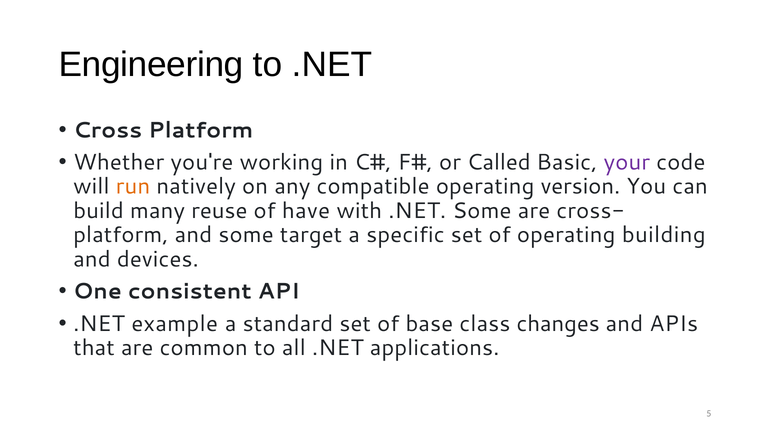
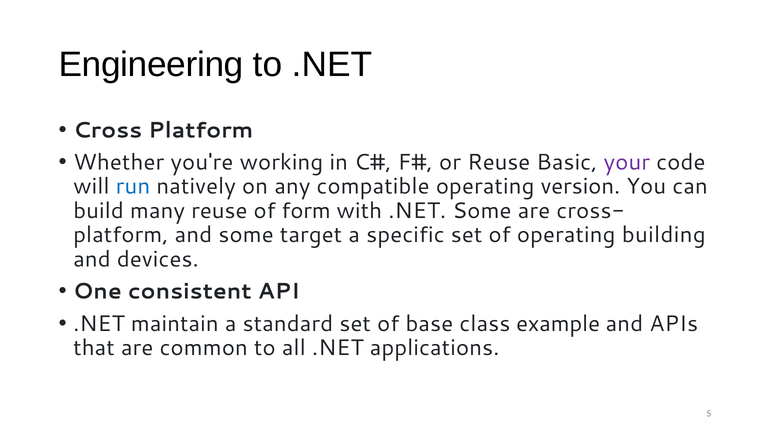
or Called: Called -> Reuse
run colour: orange -> blue
have: have -> form
example: example -> maintain
changes: changes -> example
